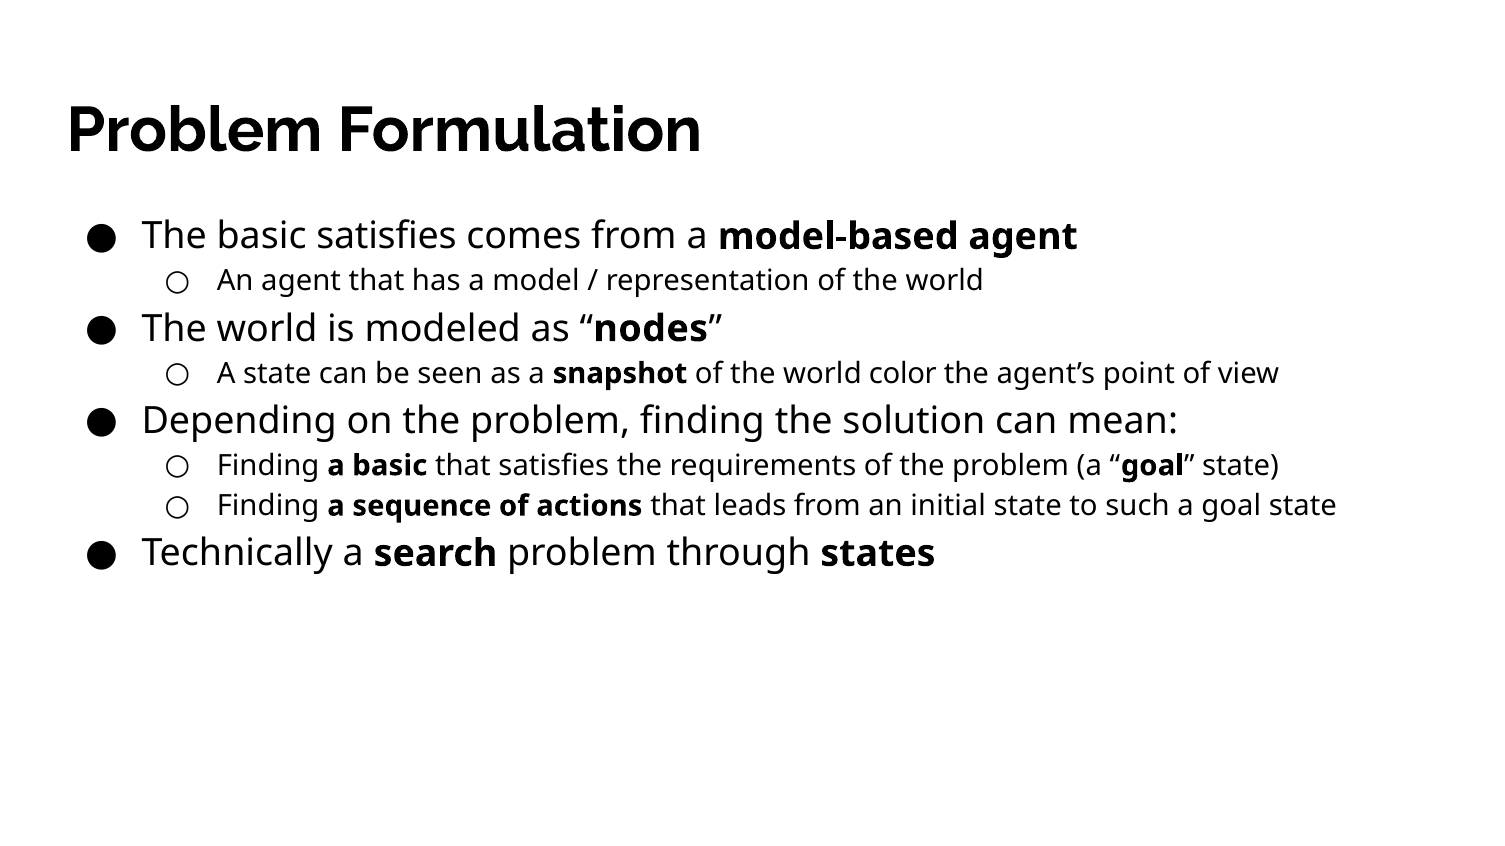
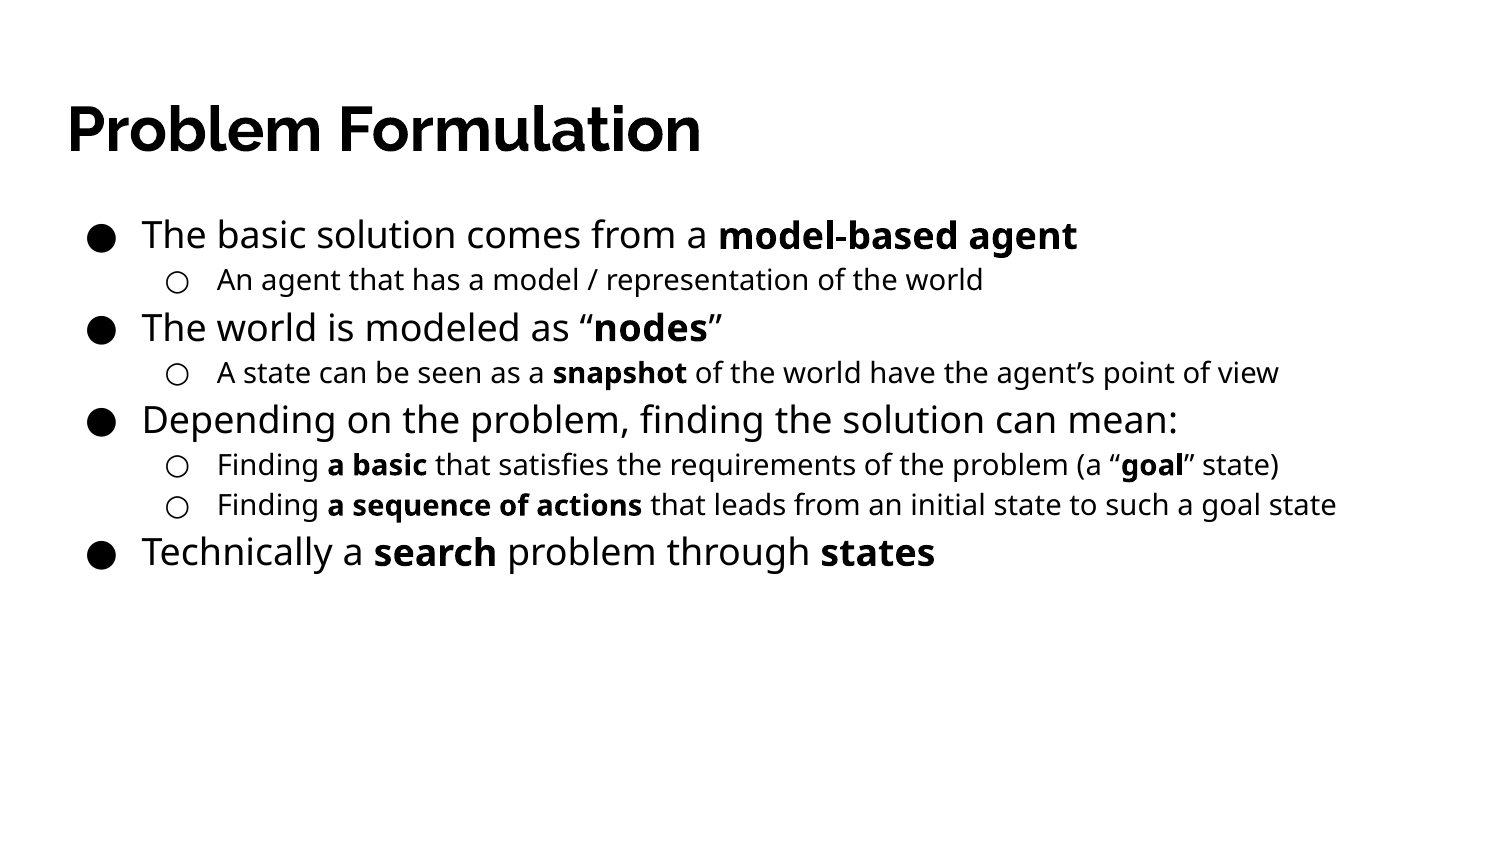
basic satisfies: satisfies -> solution
color: color -> have
